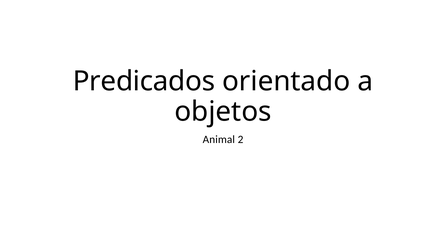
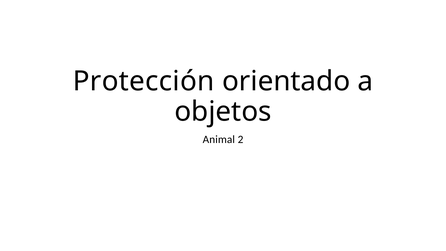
Predicados: Predicados -> Protección
